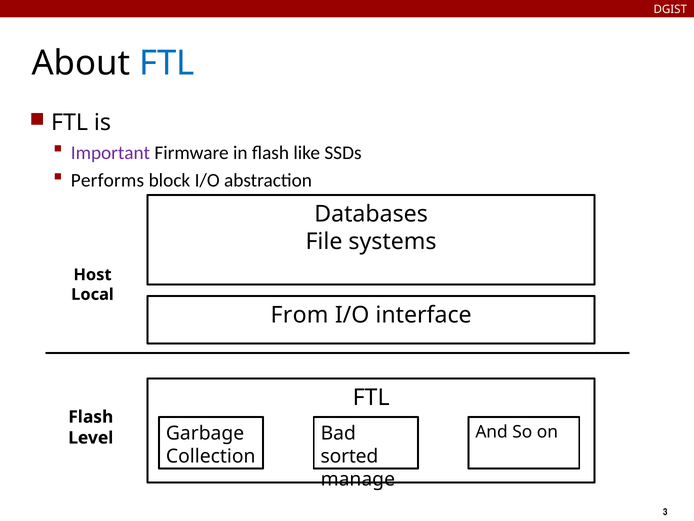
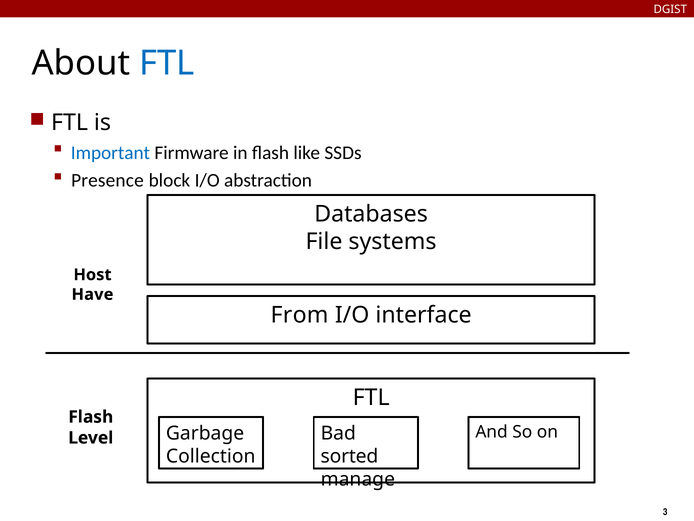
Important colour: purple -> blue
Performs: Performs -> Presence
Local: Local -> Have
